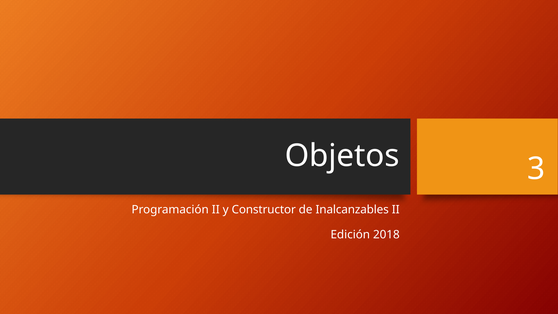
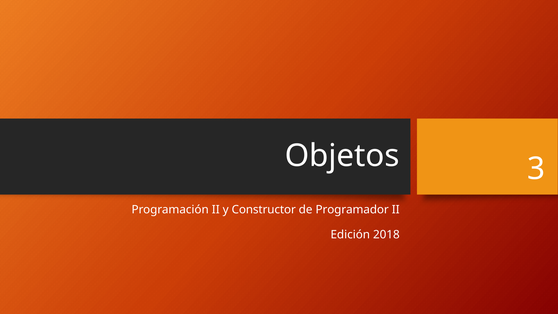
Inalcanzables: Inalcanzables -> Programador
